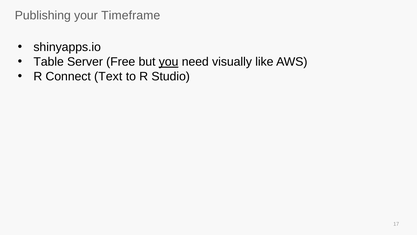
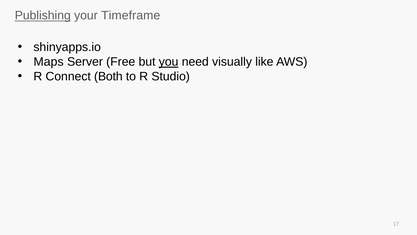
Publishing underline: none -> present
Table: Table -> Maps
Text: Text -> Both
